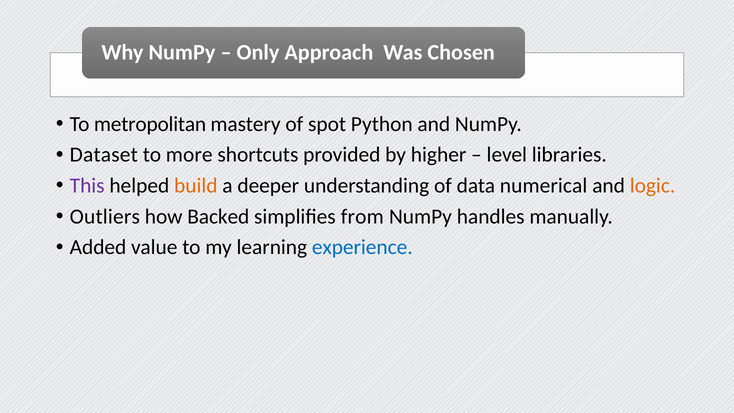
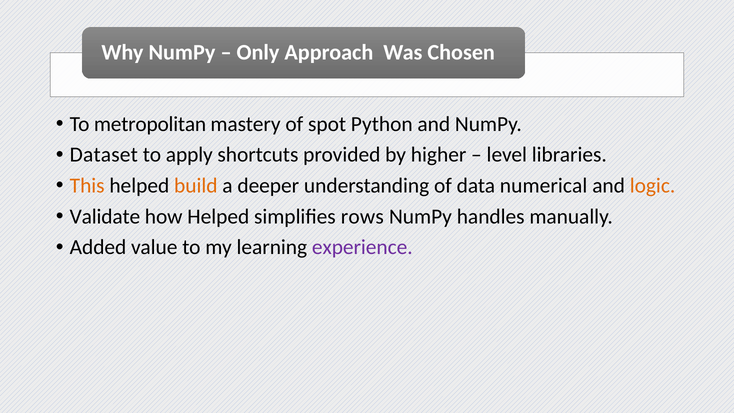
more: more -> apply
This colour: purple -> orange
Outliers: Outliers -> Validate
how Backed: Backed -> Helped
from: from -> rows
experience colour: blue -> purple
